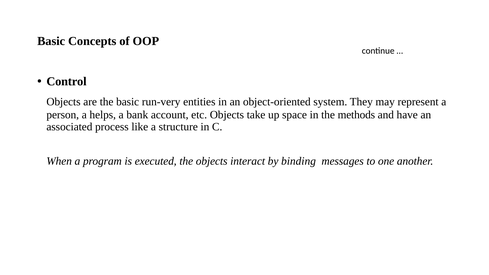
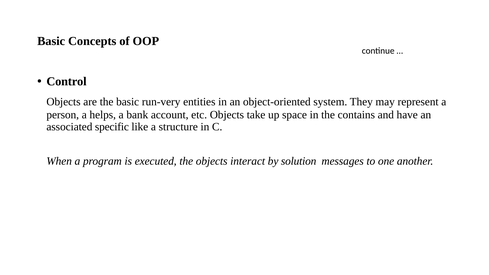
methods: methods -> contains
process: process -> specific
binding: binding -> solution
